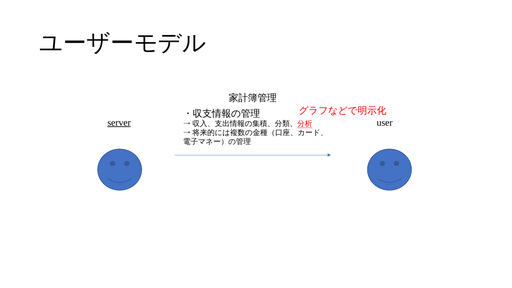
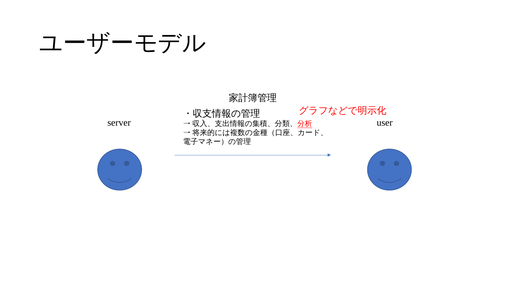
server underline: present -> none
